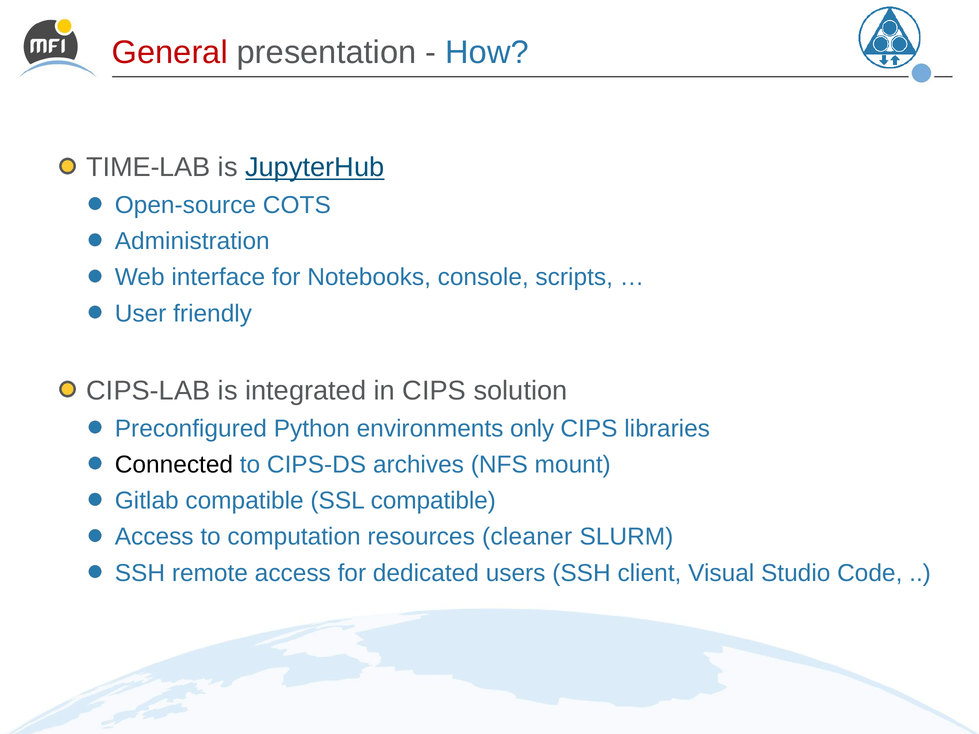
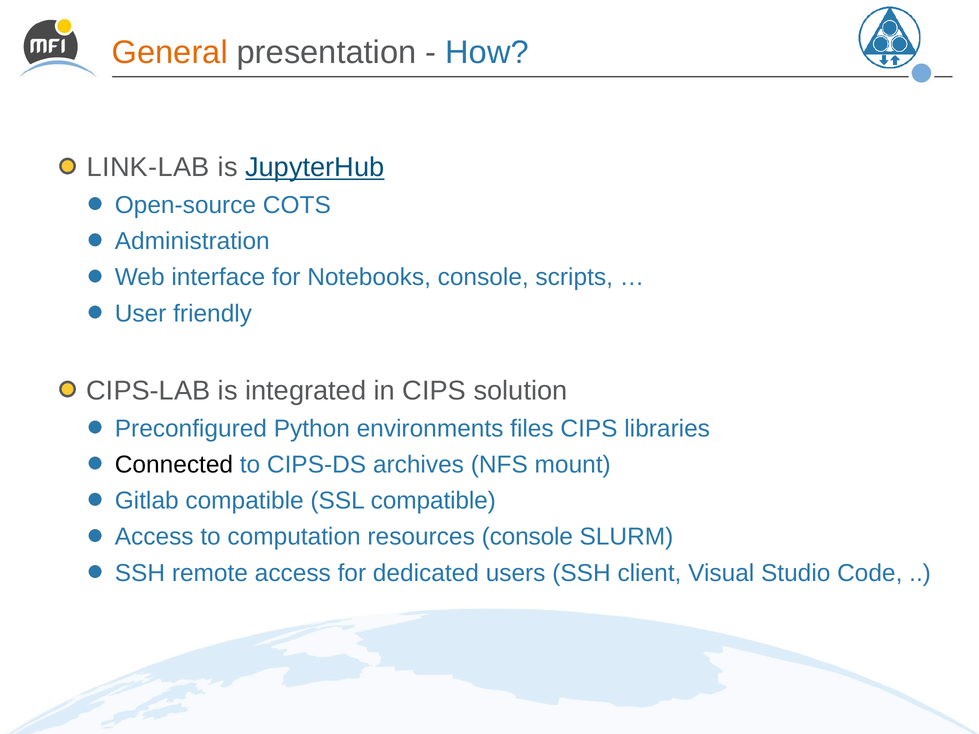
General colour: red -> orange
TIME-LAB: TIME-LAB -> LINK-LAB
only: only -> files
resources cleaner: cleaner -> console
